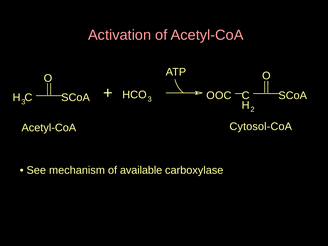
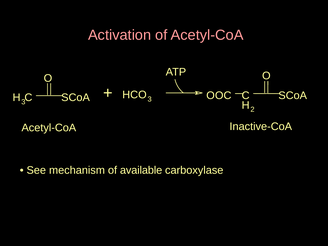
Cytosol-CoA: Cytosol-CoA -> Inactive-CoA
